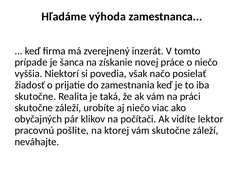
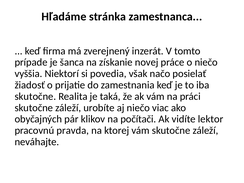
výhoda: výhoda -> stránka
pošlite: pošlite -> pravda
